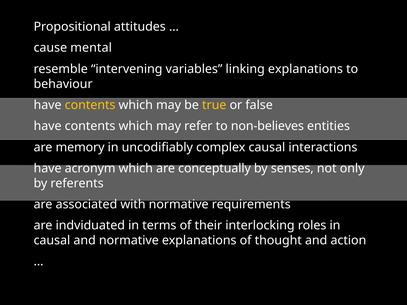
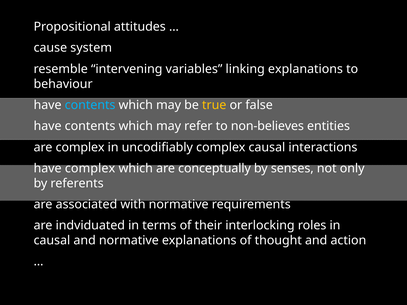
mental: mental -> system
contents at (90, 105) colour: yellow -> light blue
are memory: memory -> complex
have acronym: acronym -> complex
